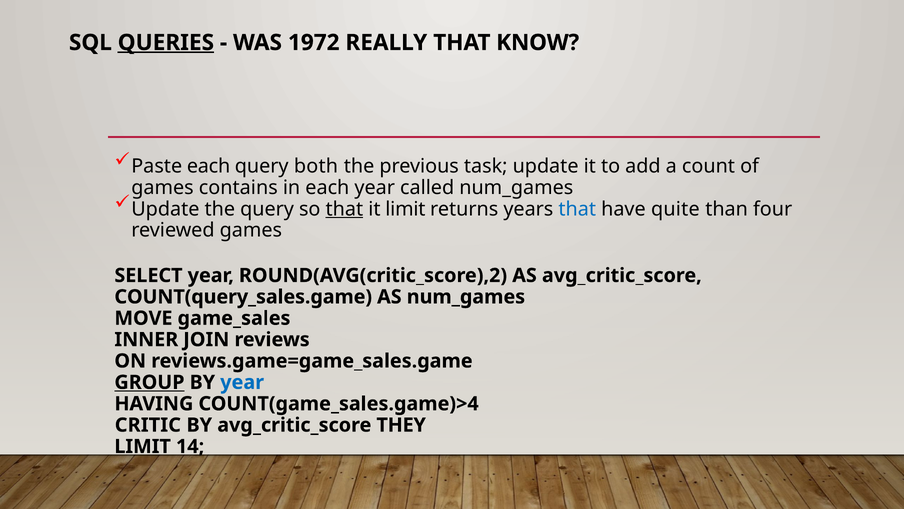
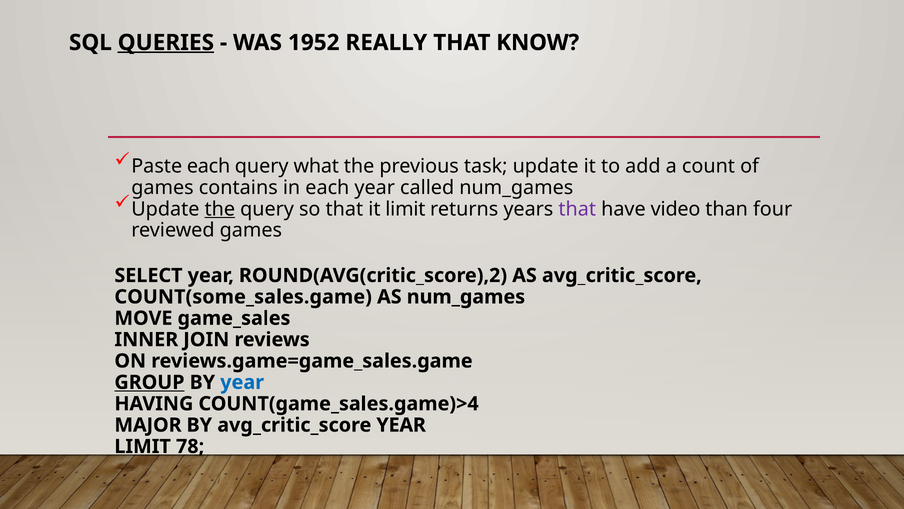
1972: 1972 -> 1952
both: both -> what
the at (220, 209) underline: none -> present
that at (344, 209) underline: present -> none
that at (577, 209) colour: blue -> purple
quite: quite -> video
COUNT(query_sales.game: COUNT(query_sales.game -> COUNT(some_sales.game
CRITIC: CRITIC -> MAJOR
avg_critic_score THEY: THEY -> YEAR
14: 14 -> 78
